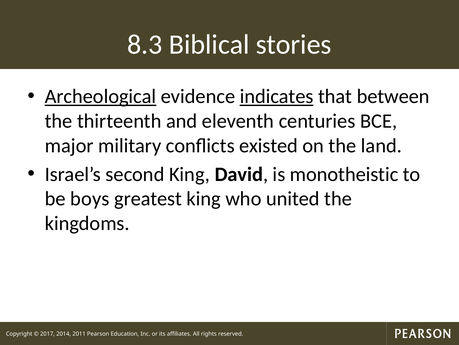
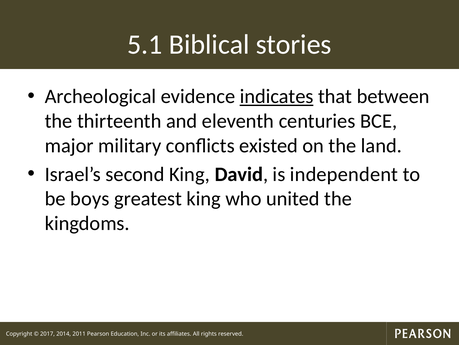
8.3: 8.3 -> 5.1
Archeological underline: present -> none
monotheistic: monotheistic -> independent
